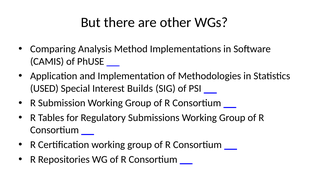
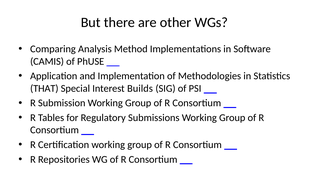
USED: USED -> THAT
